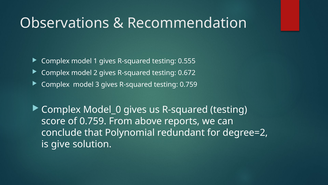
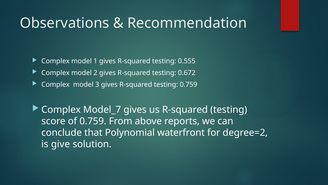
Model_0: Model_0 -> Model_7
redundant: redundant -> waterfront
